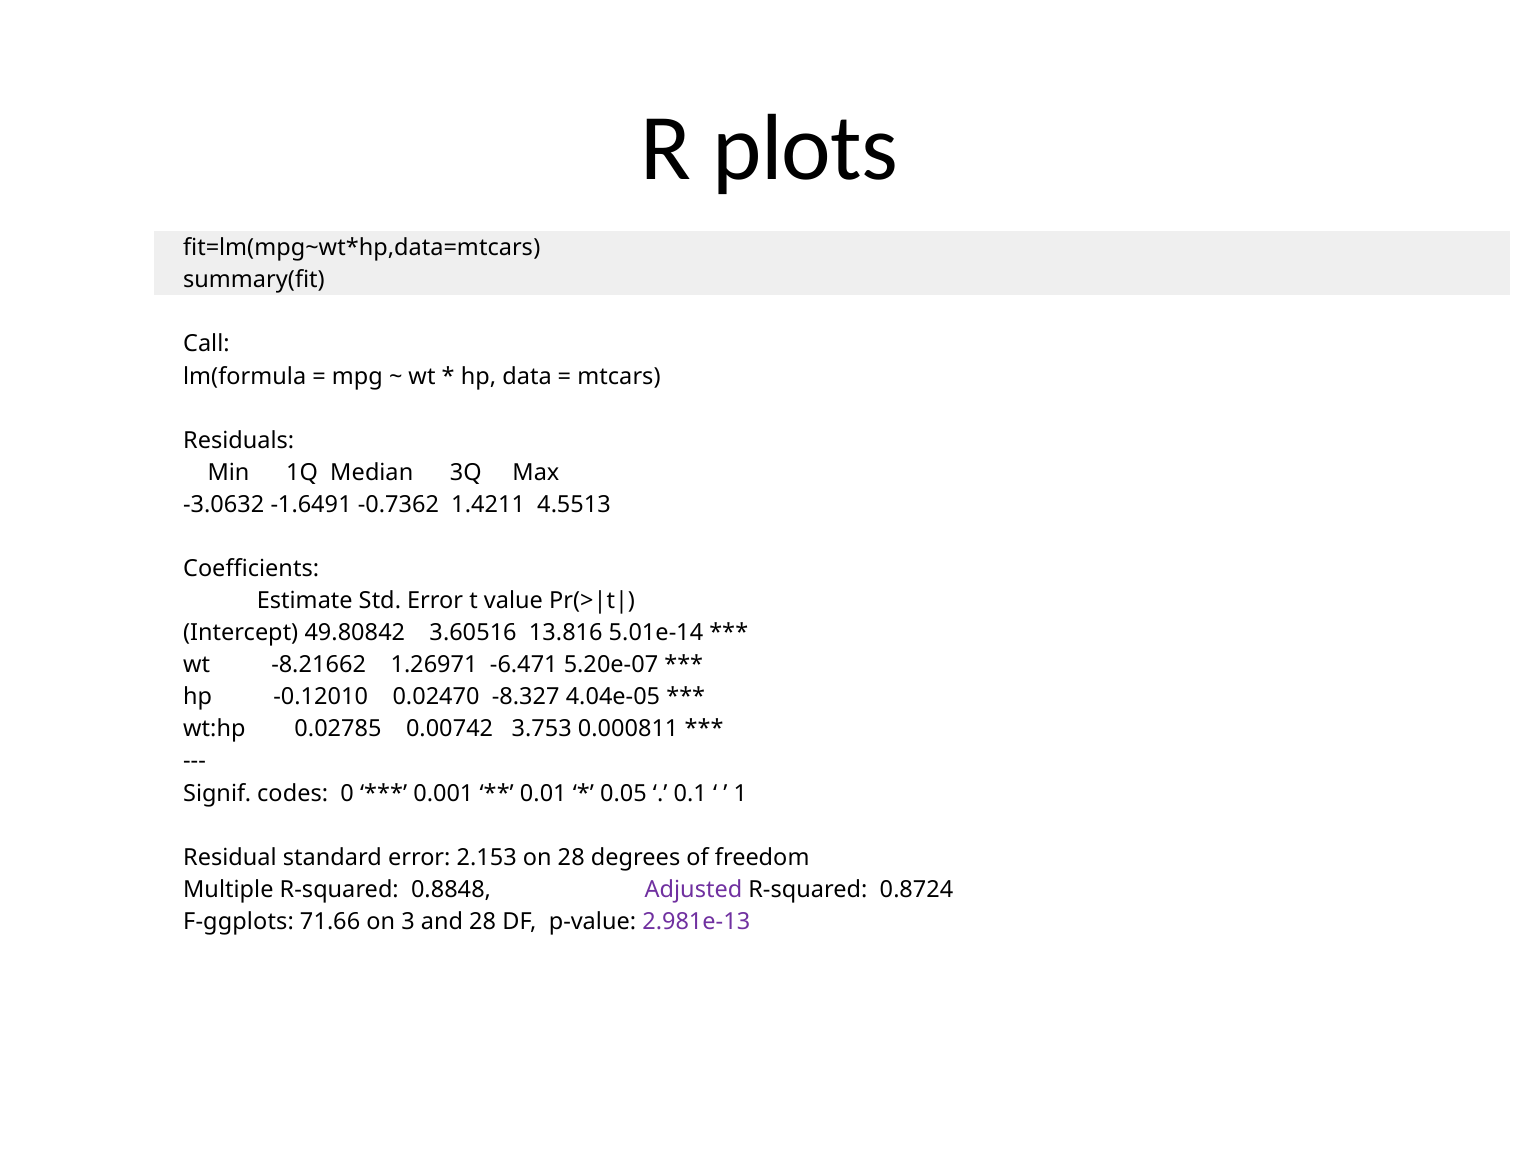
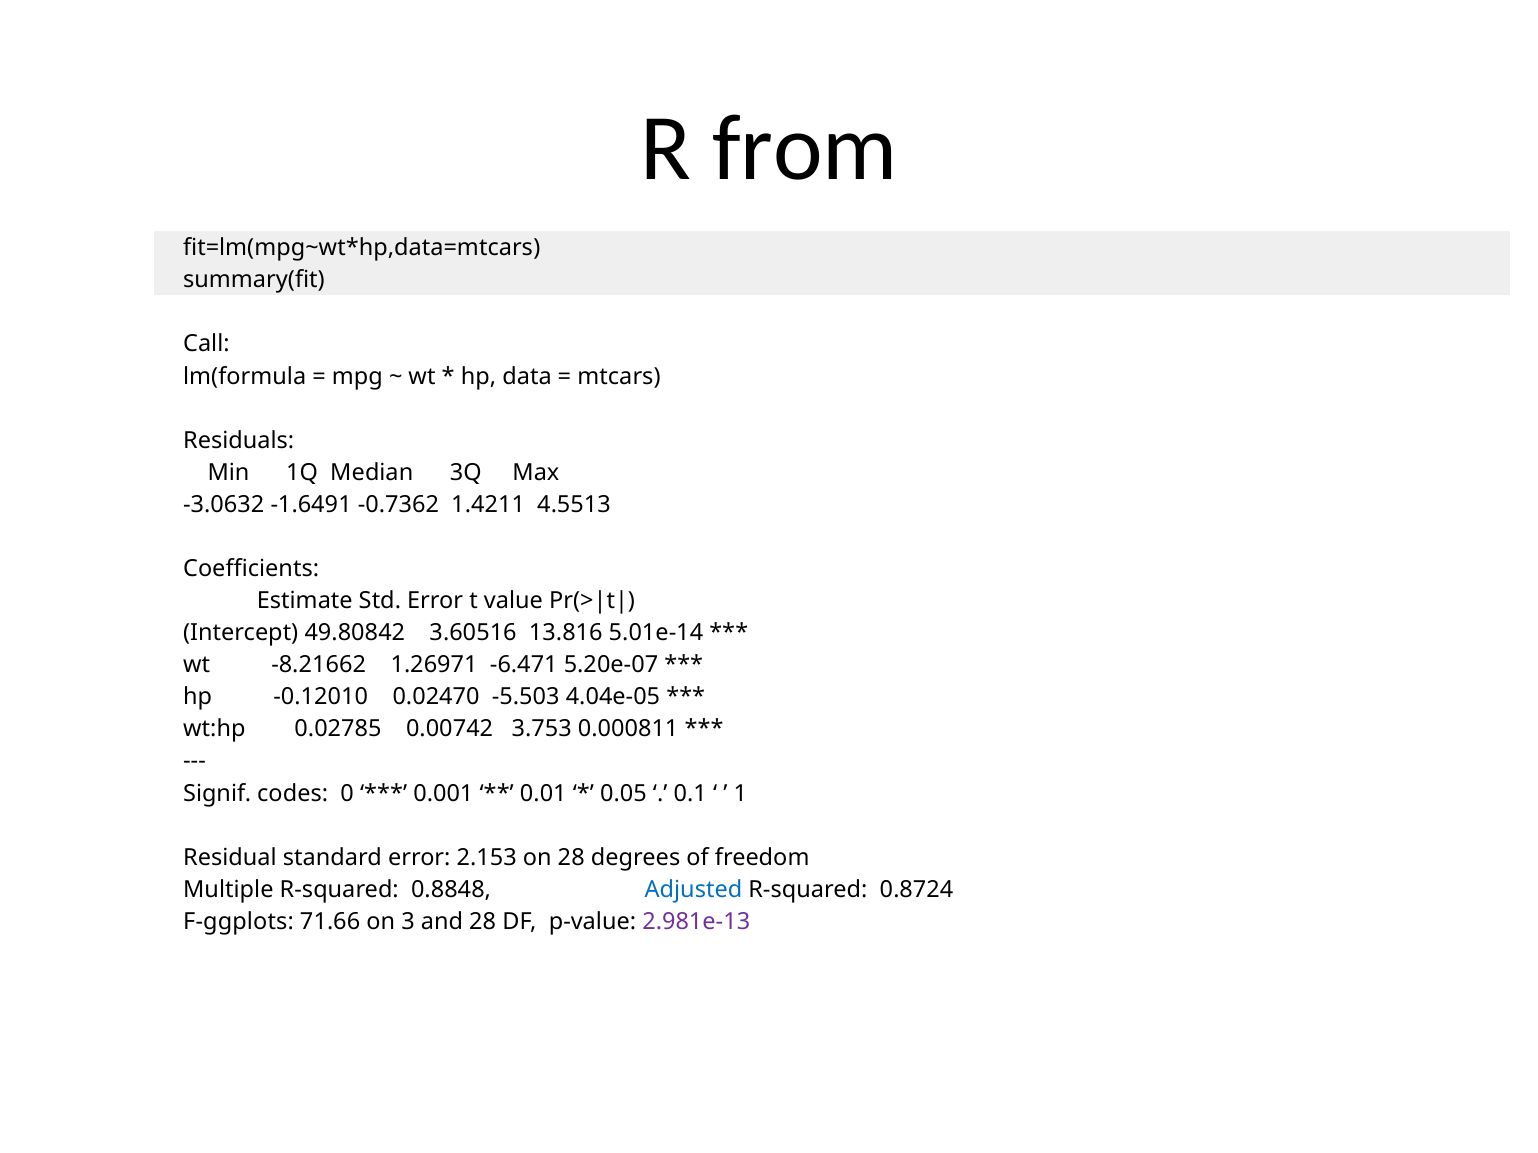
plots: plots -> from
-8.327: -8.327 -> -5.503
Adjusted colour: purple -> blue
